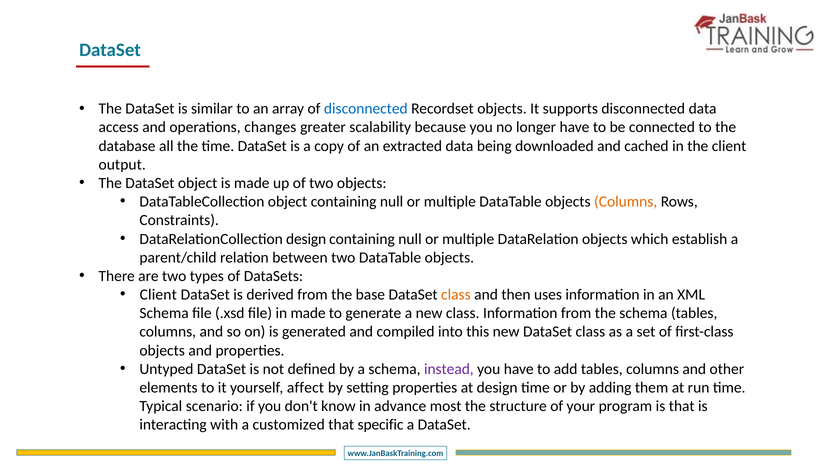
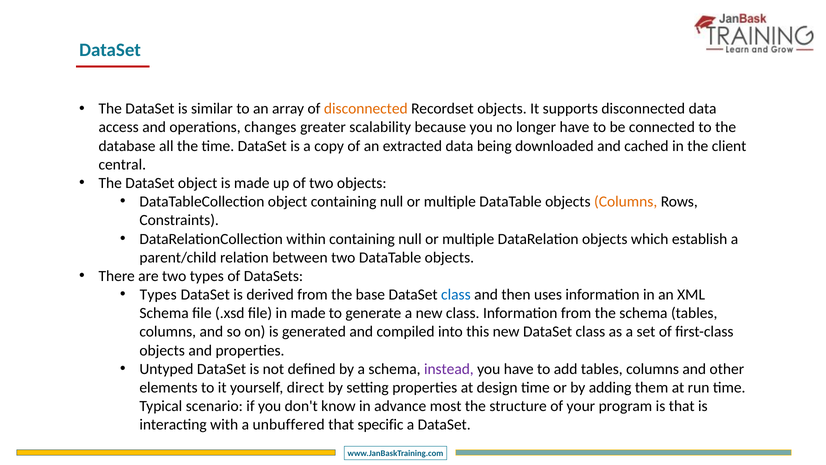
disconnected at (366, 109) colour: blue -> orange
output: output -> central
DataRelationCollection design: design -> within
Client at (158, 294): Client -> Types
class at (456, 294) colour: orange -> blue
affect: affect -> direct
customized: customized -> unbuffered
